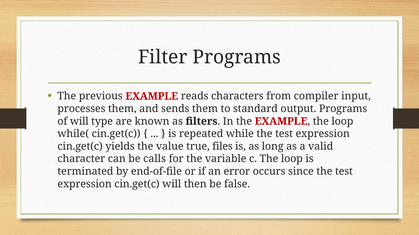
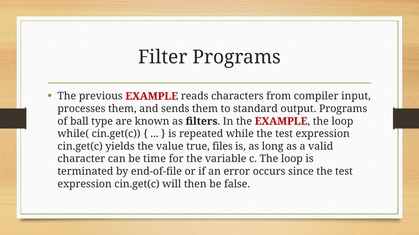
of will: will -> ball
calls: calls -> time
